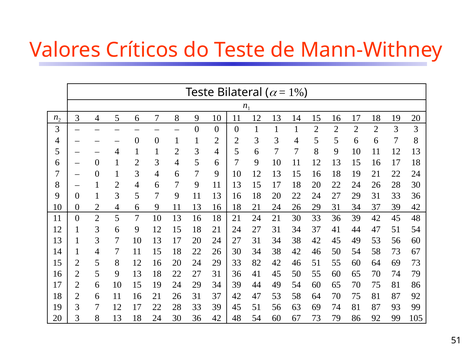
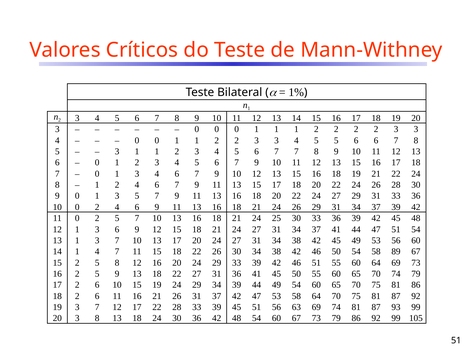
4 at (117, 152): 4 -> 3
24 21: 21 -> 25
58 73: 73 -> 89
29 33 82: 82 -> 39
